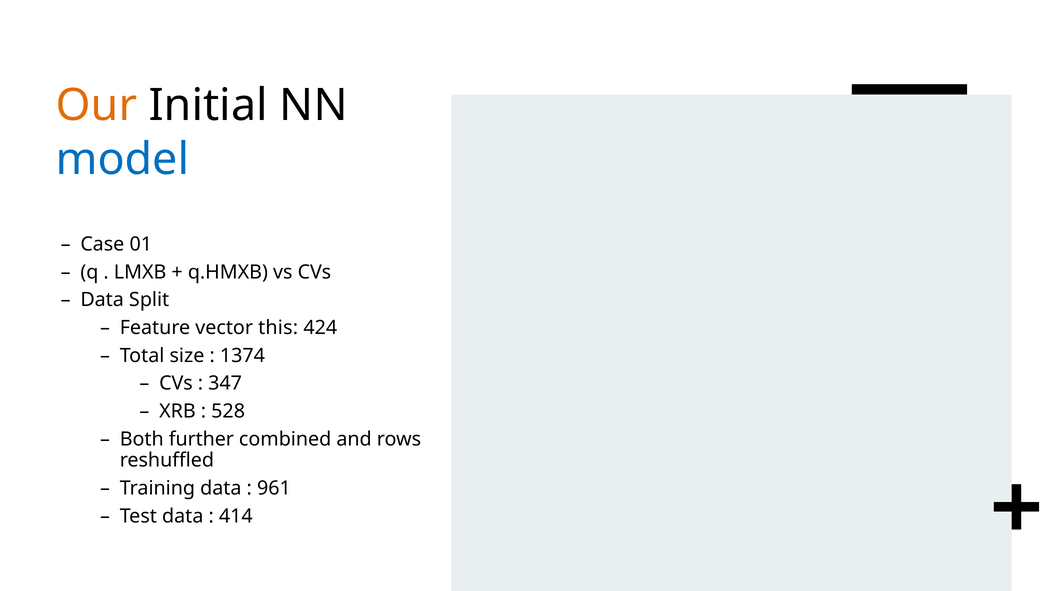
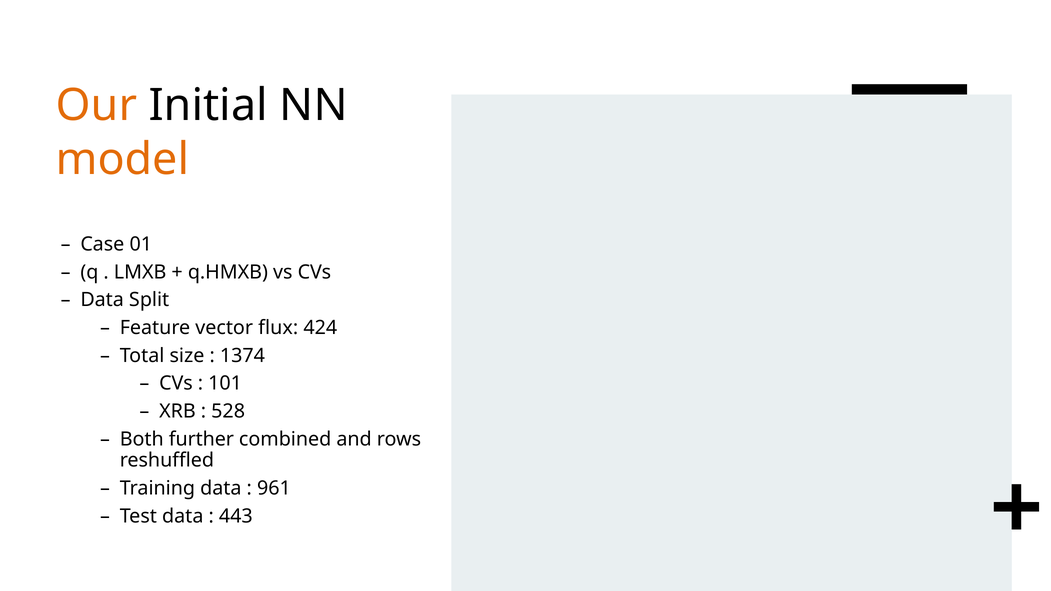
model colour: blue -> orange
this: this -> flux
347: 347 -> 101
414: 414 -> 443
